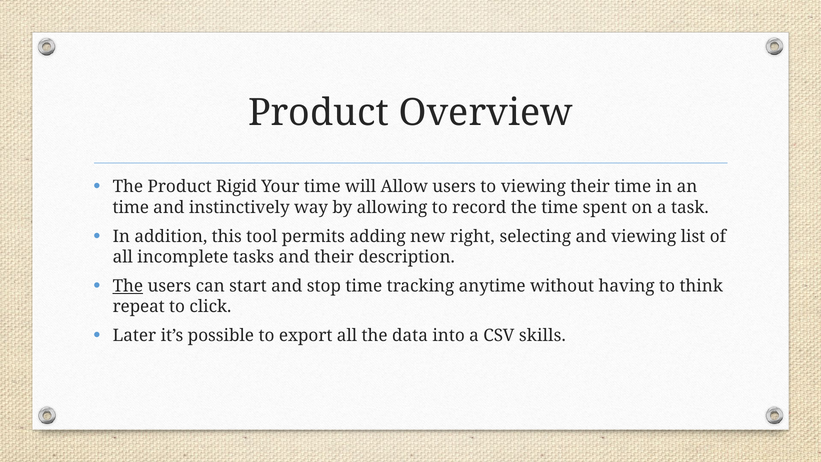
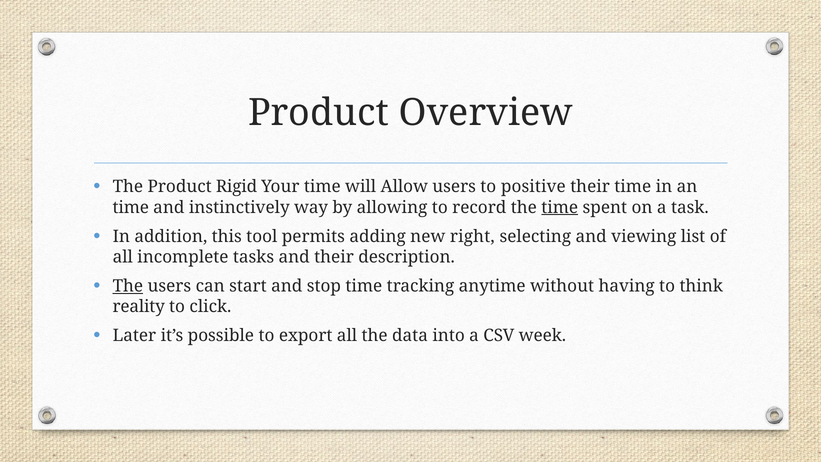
to viewing: viewing -> positive
time at (560, 207) underline: none -> present
repeat: repeat -> reality
skills: skills -> week
